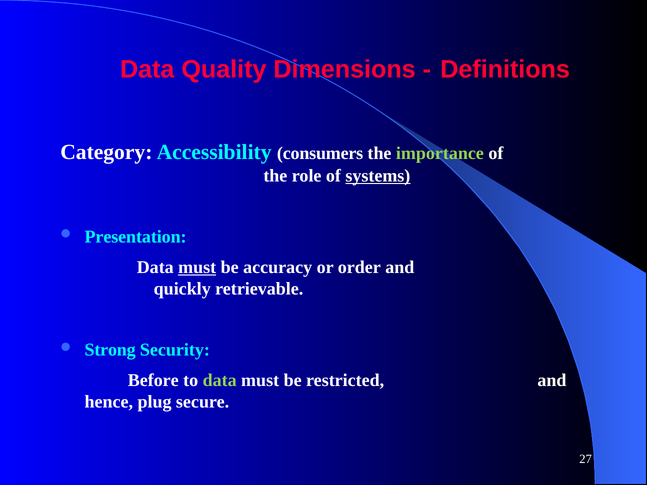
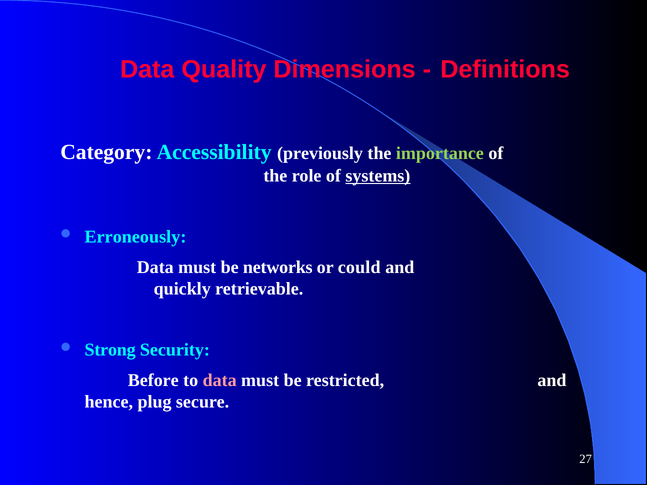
consumers: consumers -> previously
Presentation: Presentation -> Erroneously
must at (197, 267) underline: present -> none
accuracy: accuracy -> networks
order: order -> could
data at (220, 381) colour: light green -> pink
